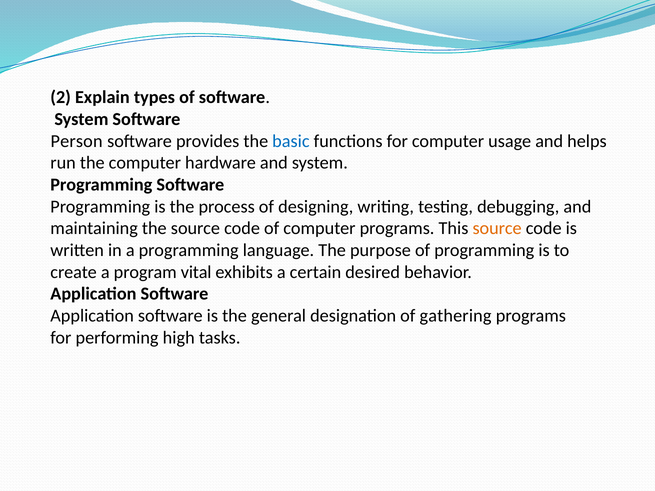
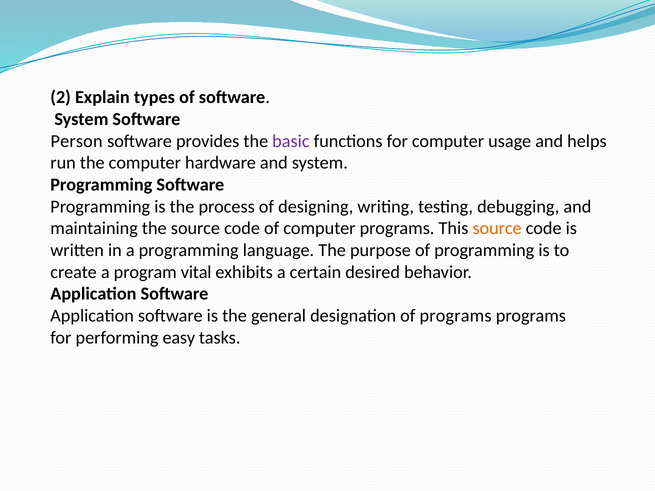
basic colour: blue -> purple
of gathering: gathering -> programs
high: high -> easy
